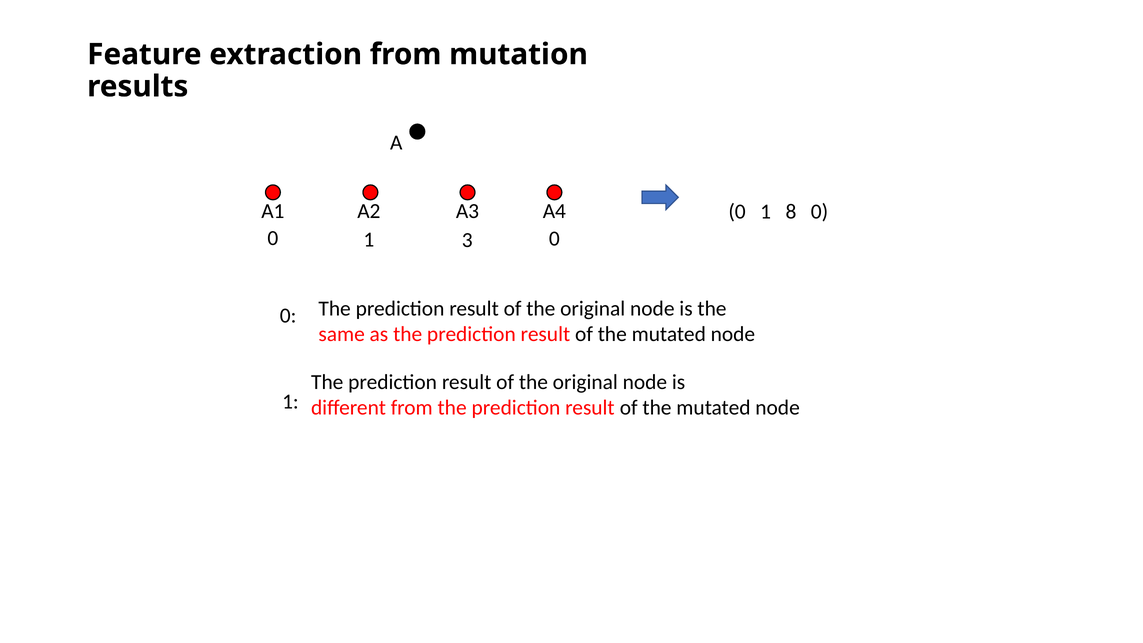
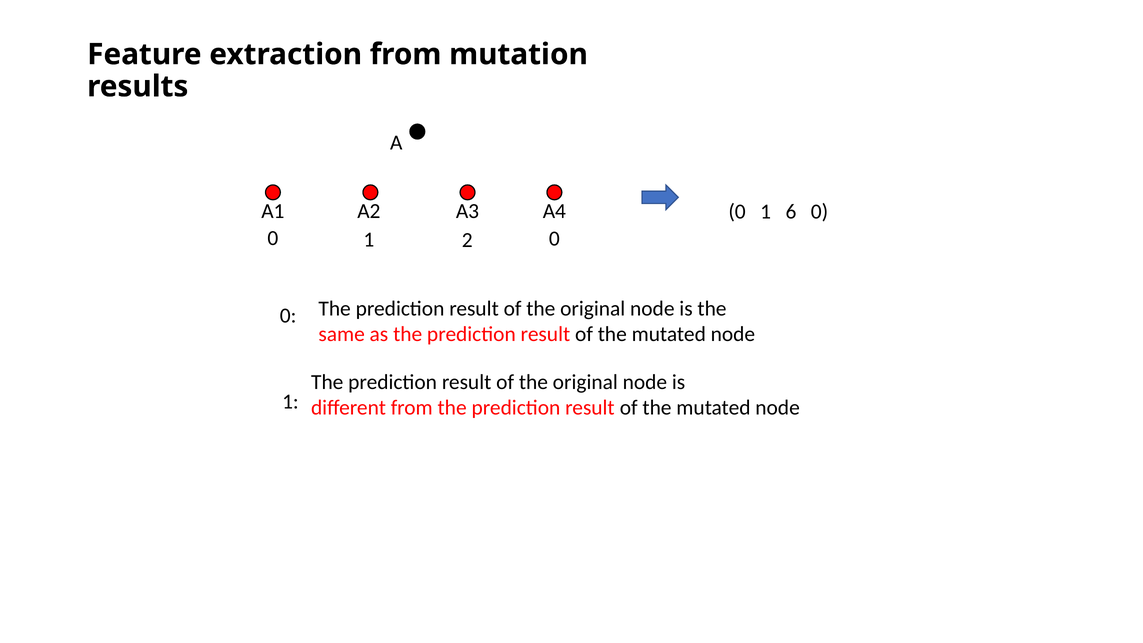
8: 8 -> 6
3: 3 -> 2
